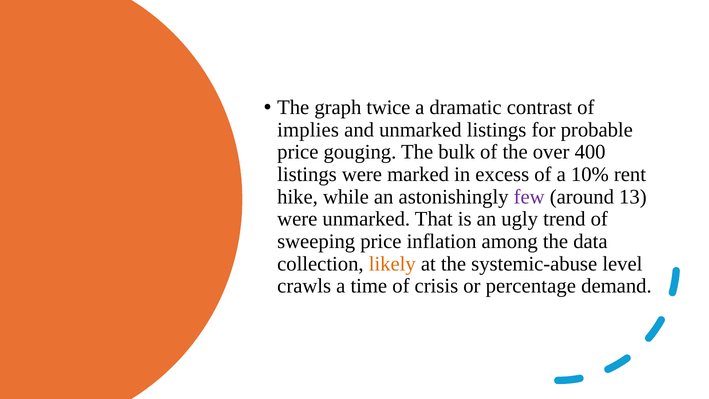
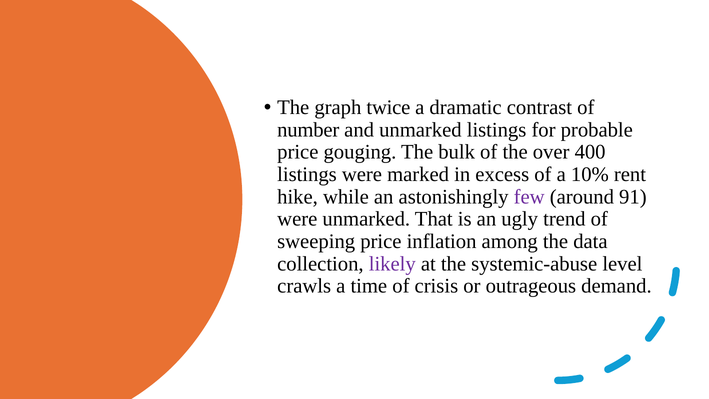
implies: implies -> number
13: 13 -> 91
likely colour: orange -> purple
percentage: percentage -> outrageous
